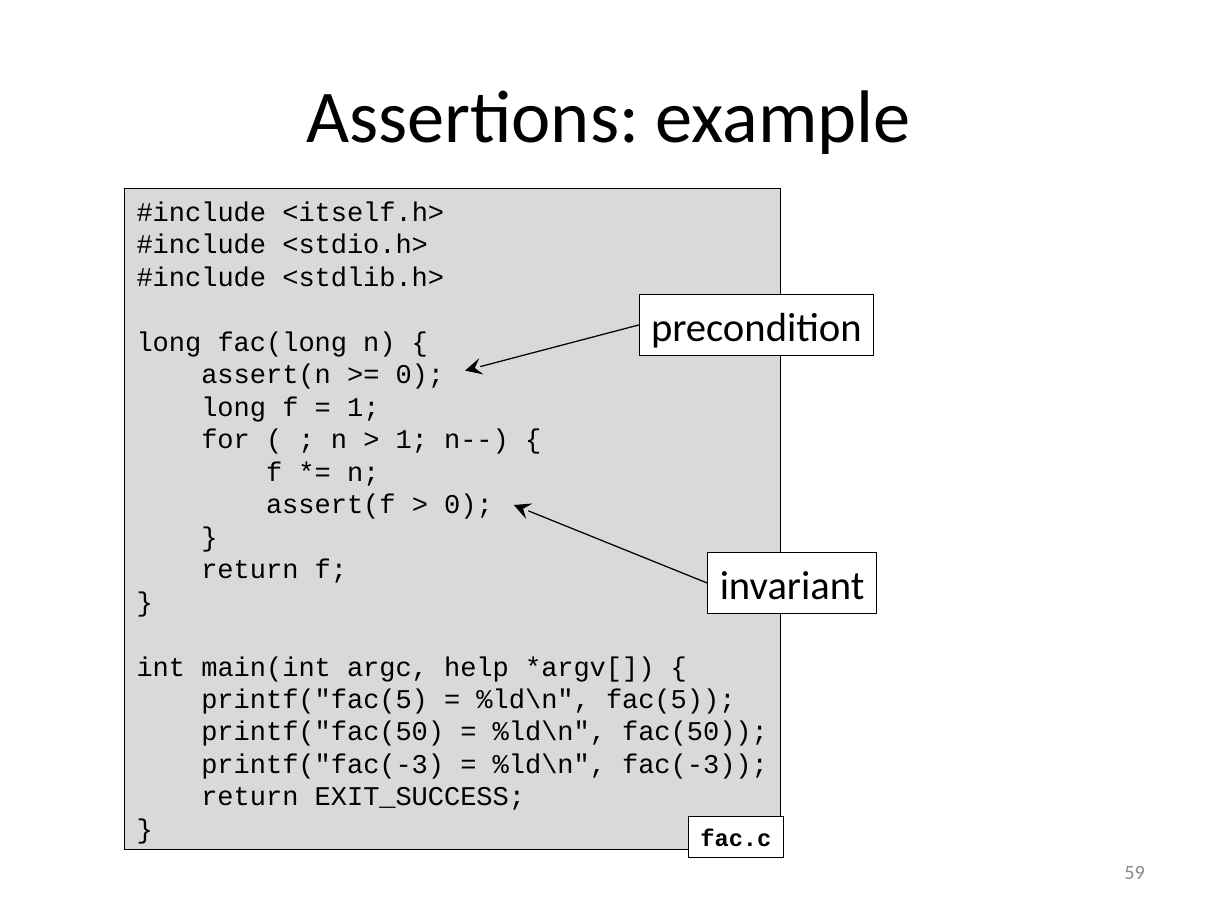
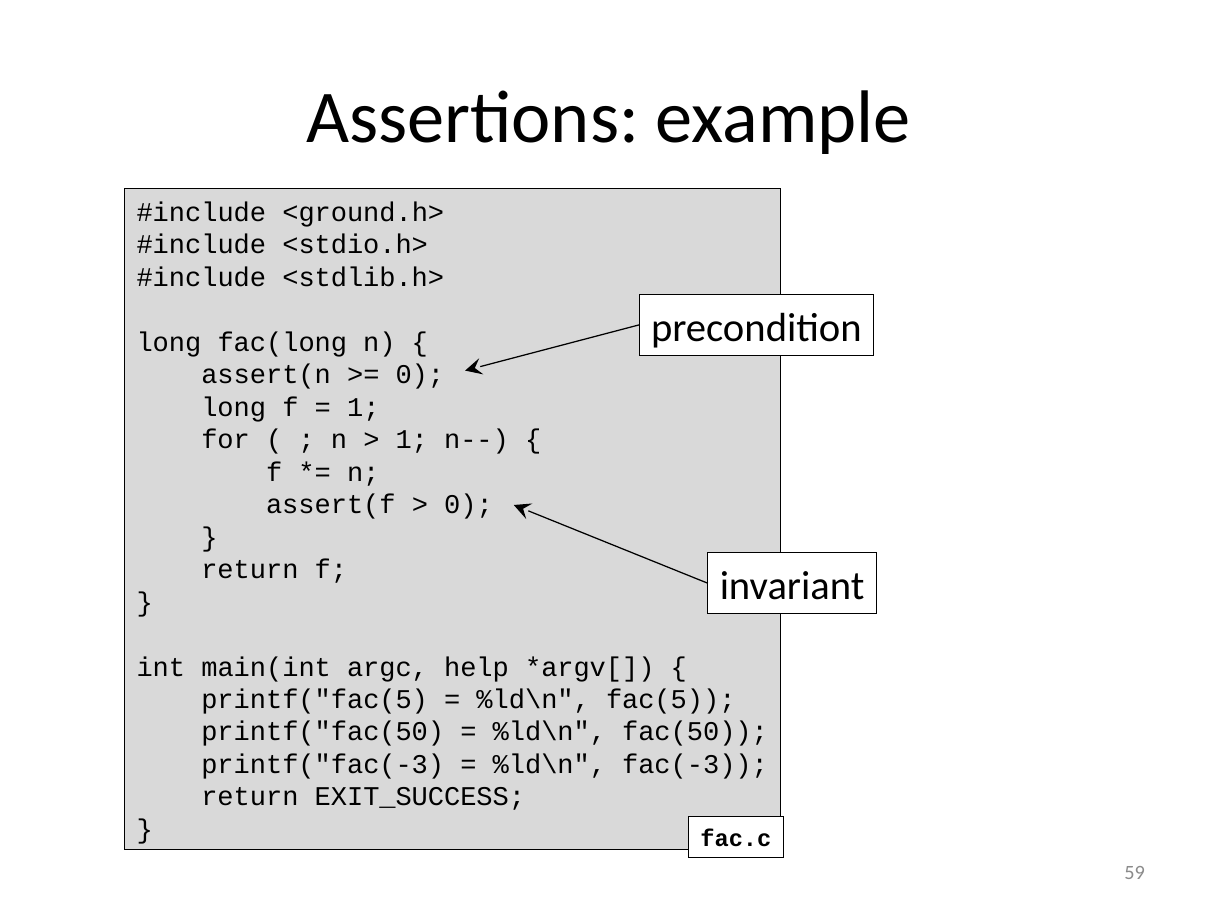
<itself.h>: <itself.h> -> <ground.h>
